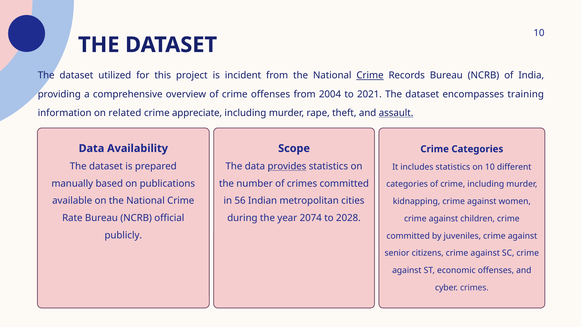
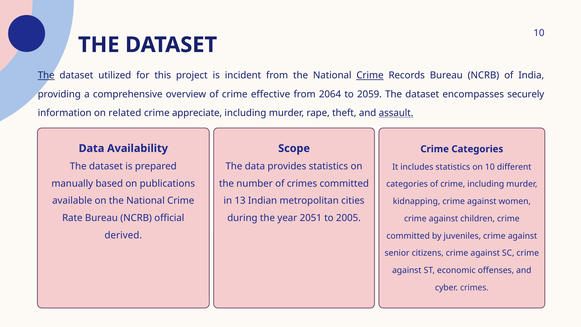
The at (46, 75) underline: none -> present
crime offenses: offenses -> effective
2004: 2004 -> 2064
2021: 2021 -> 2059
training: training -> securely
provides underline: present -> none
56: 56 -> 13
2074: 2074 -> 2051
2028: 2028 -> 2005
publicly: publicly -> derived
